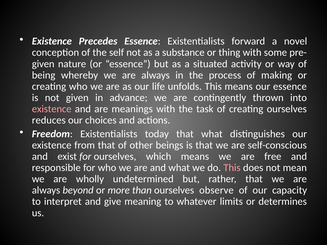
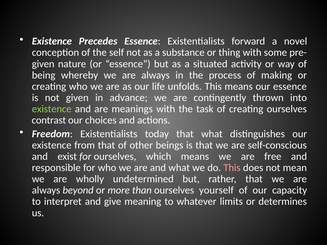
existence at (52, 109) colour: pink -> light green
reduces: reduces -> contrast
observe: observe -> yourself
